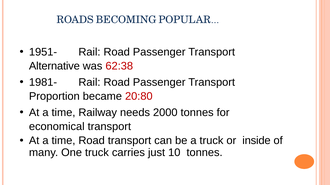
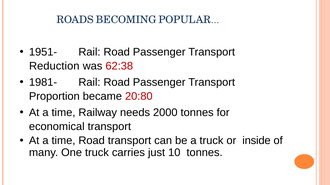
Alternative: Alternative -> Reduction
